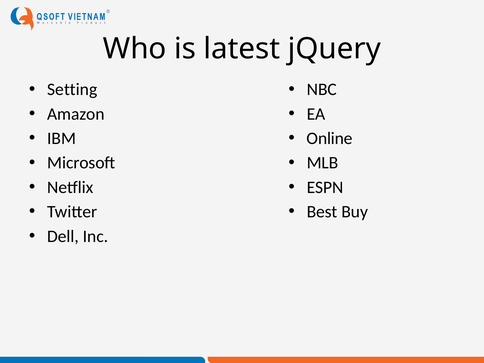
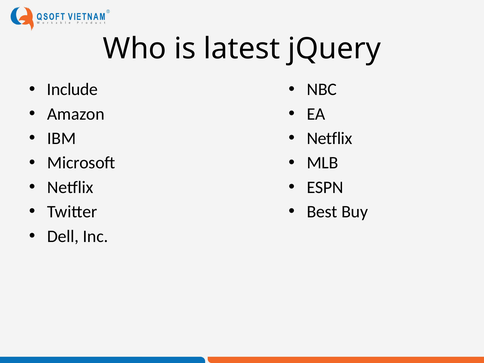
Setting: Setting -> Include
Online at (330, 138): Online -> Netflix
